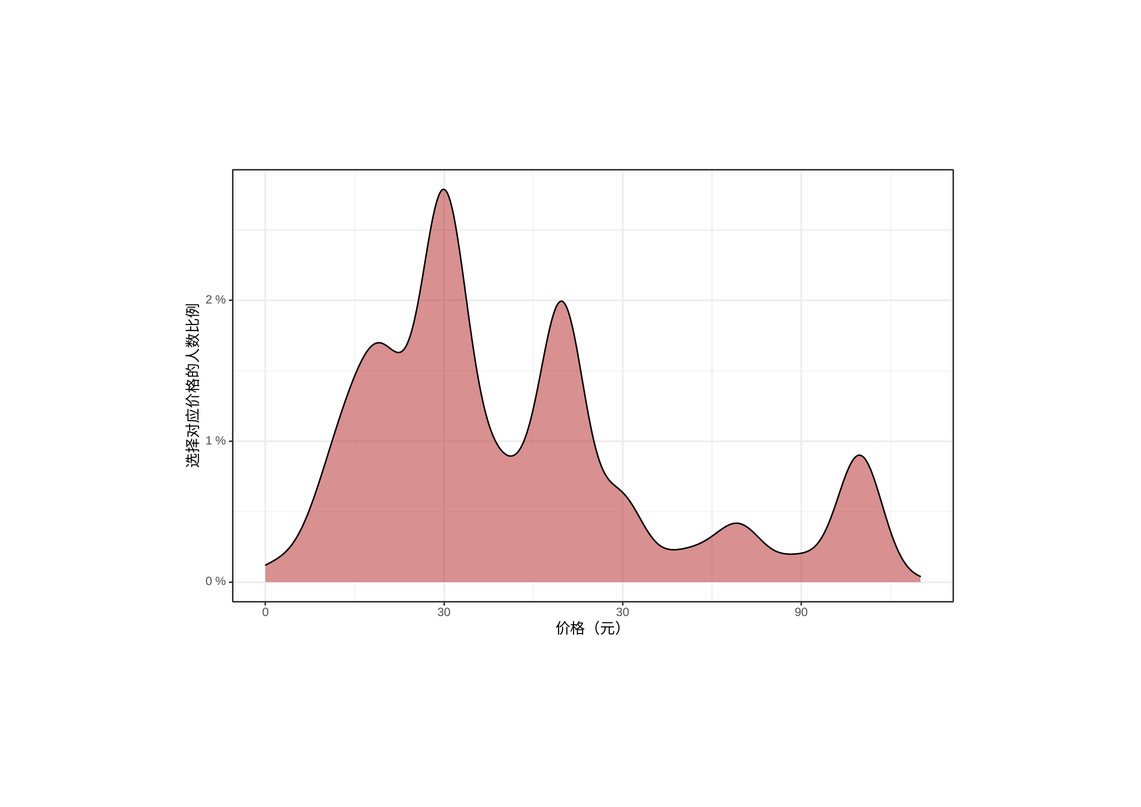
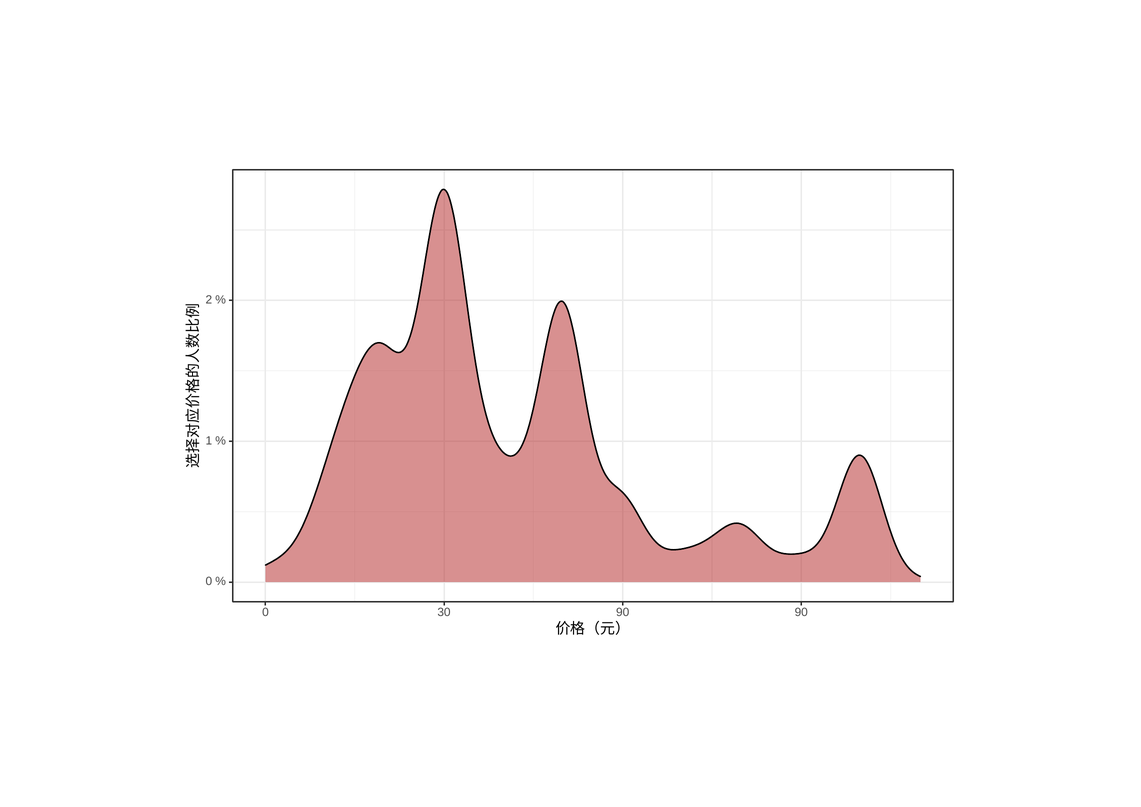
30 30: 30 -> 90
